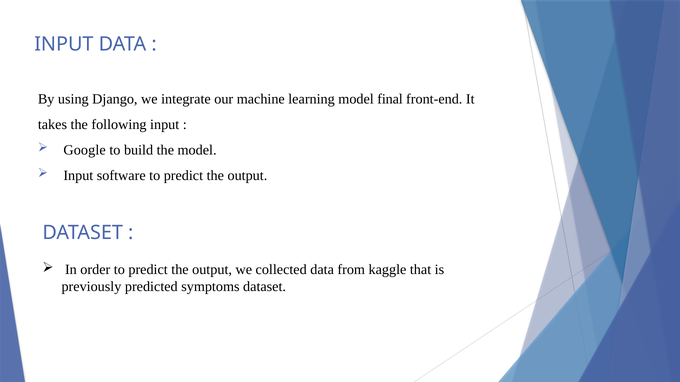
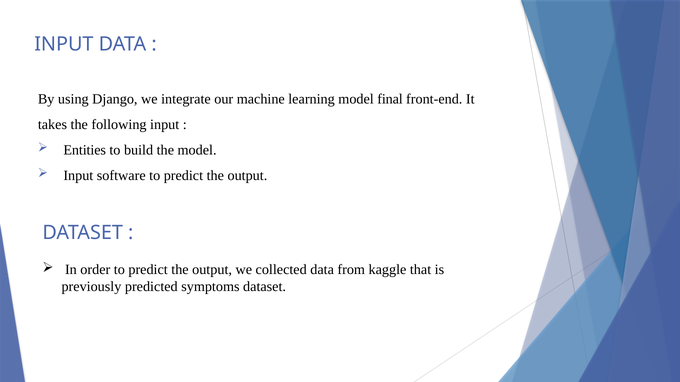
Google: Google -> Entities
